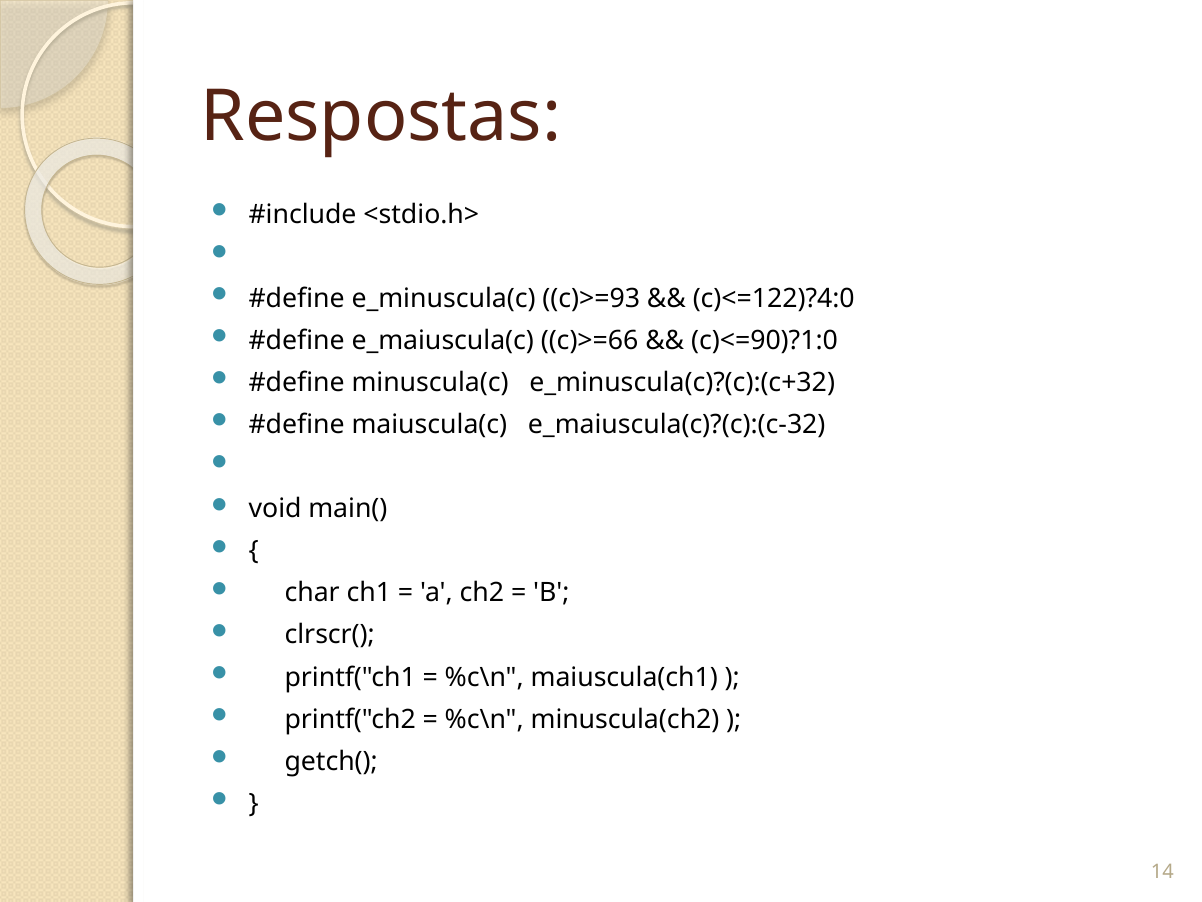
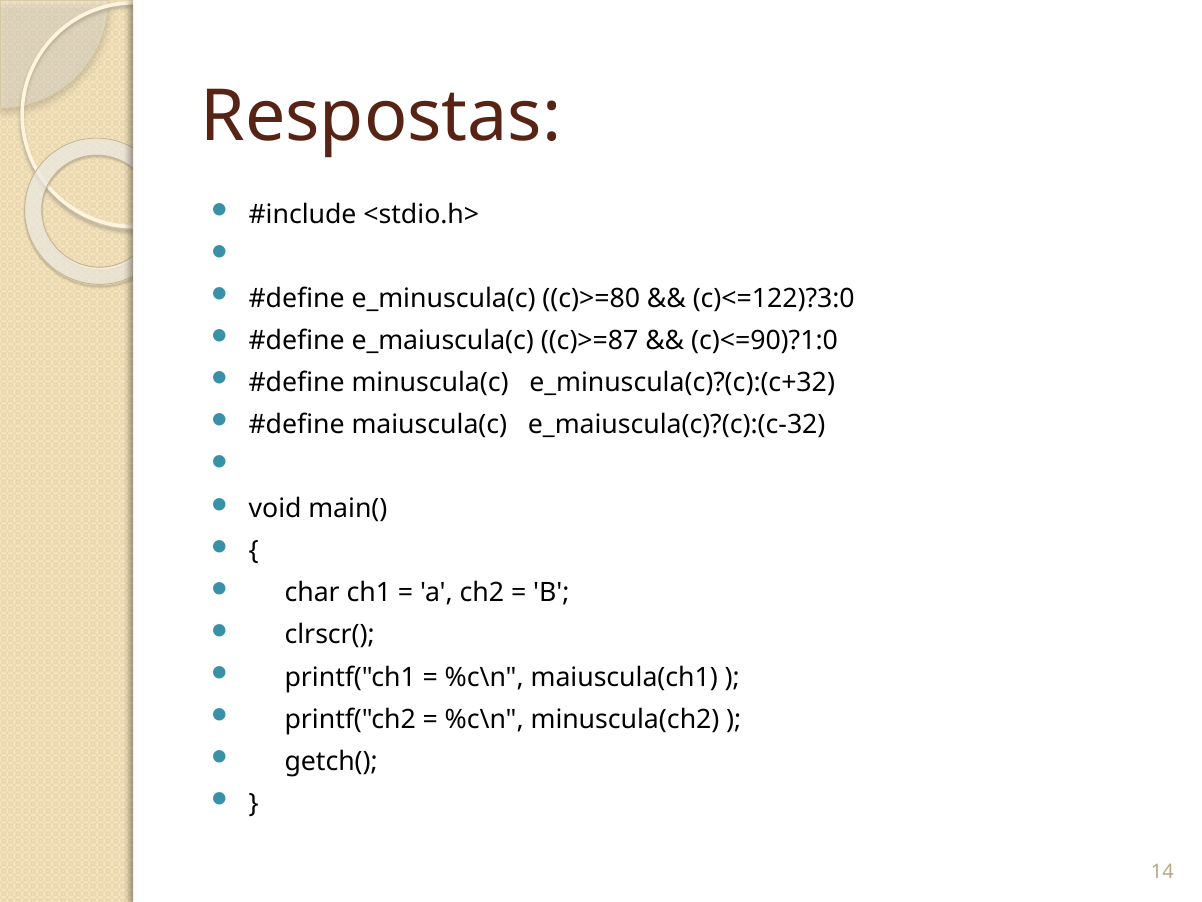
c)>=93: c)>=93 -> c)>=80
c)<=122)?4:0: c)<=122)?4:0 -> c)<=122)?3:0
c)>=66: c)>=66 -> c)>=87
